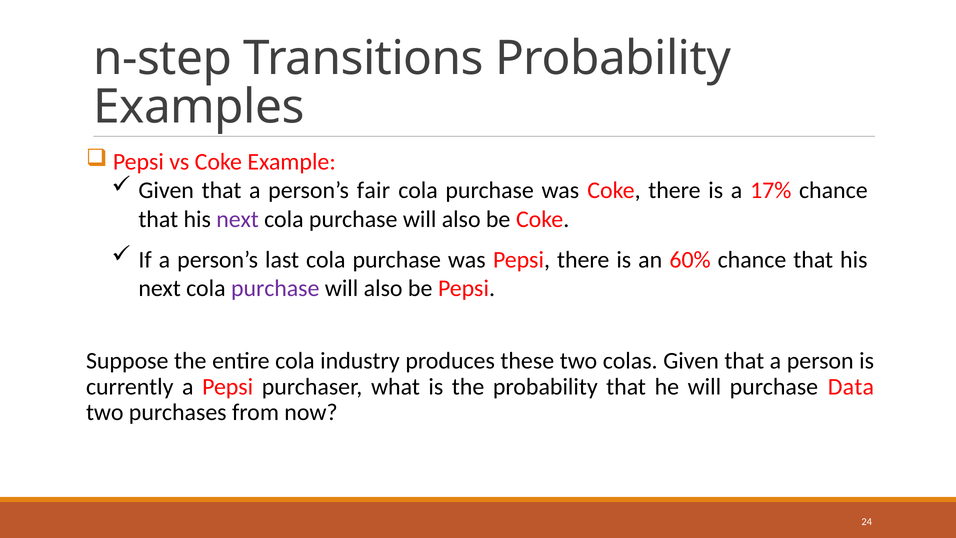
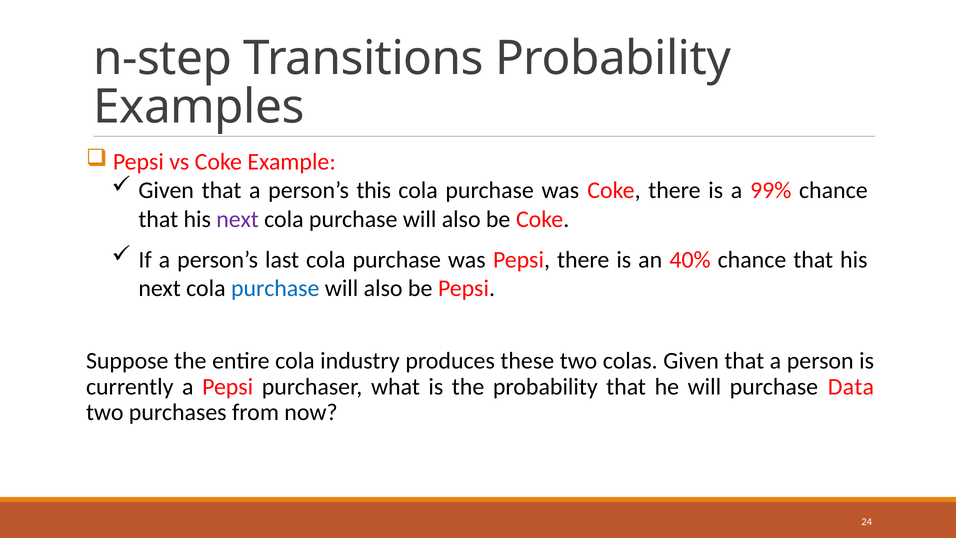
fair: fair -> this
17%: 17% -> 99%
60%: 60% -> 40%
purchase at (275, 288) colour: purple -> blue
